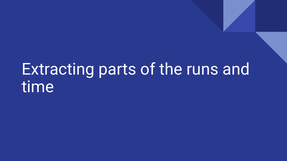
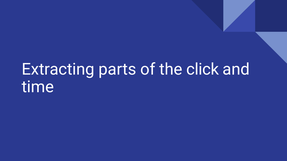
runs: runs -> click
